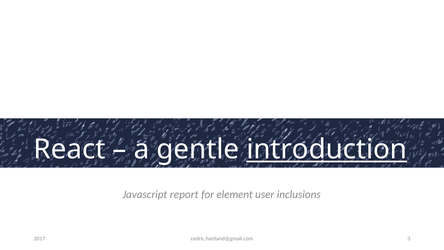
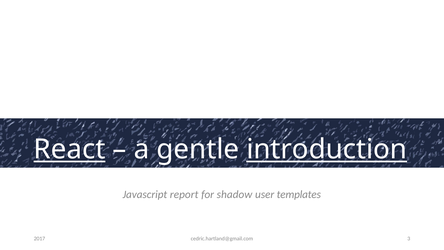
React underline: none -> present
element: element -> shadow
inclusions: inclusions -> templates
